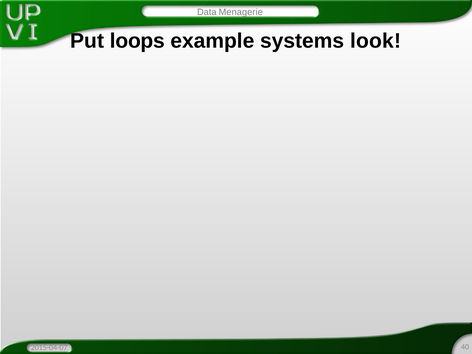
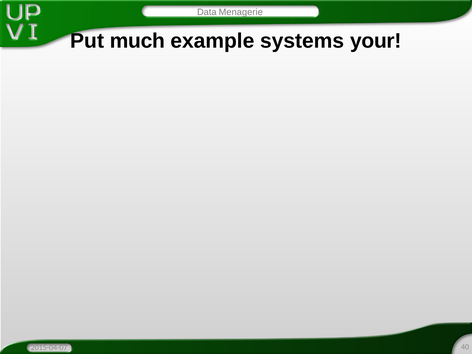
loops: loops -> much
look: look -> your
